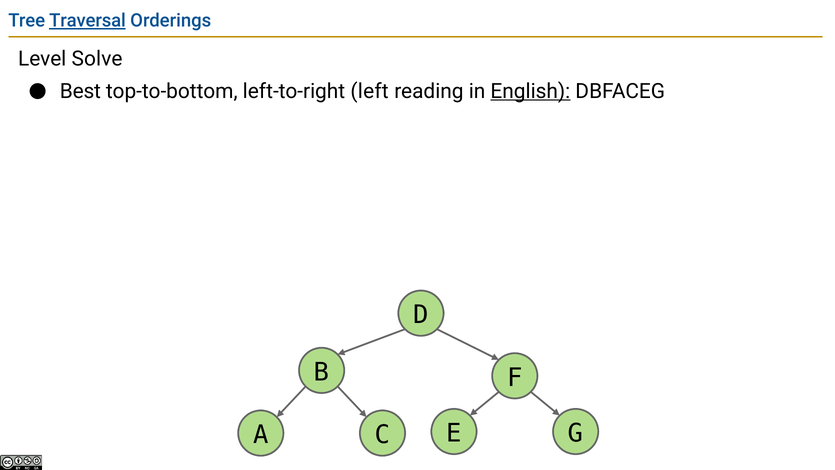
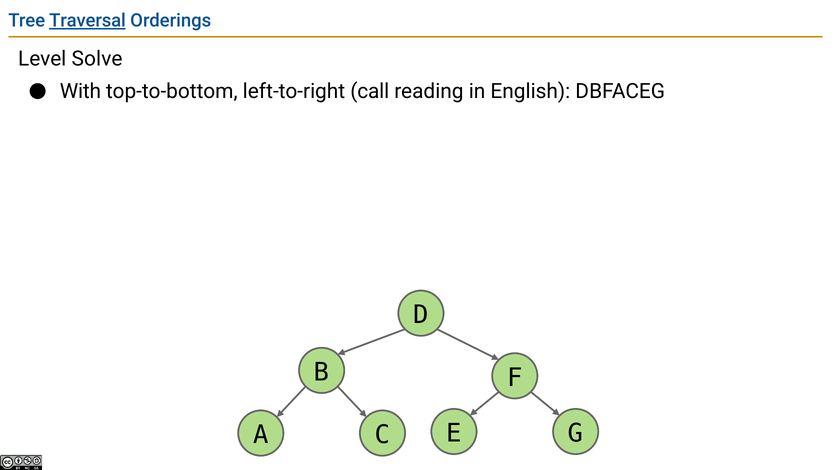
Best: Best -> With
left: left -> call
English underline: present -> none
